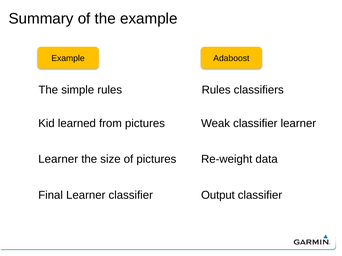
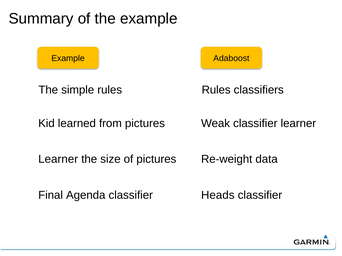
Final Learner: Learner -> Agenda
Output: Output -> Heads
